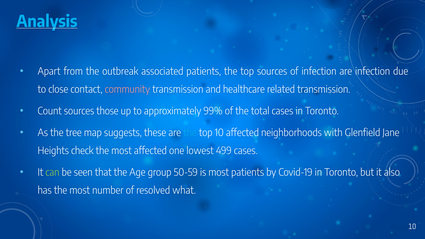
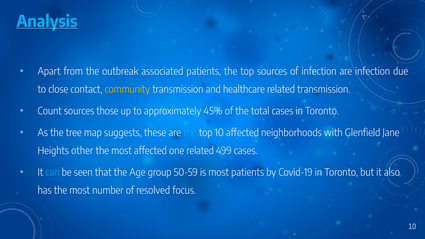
community colour: pink -> yellow
99%: 99% -> 45%
check: check -> other
one lowest: lowest -> related
can colour: light green -> light blue
what: what -> focus
